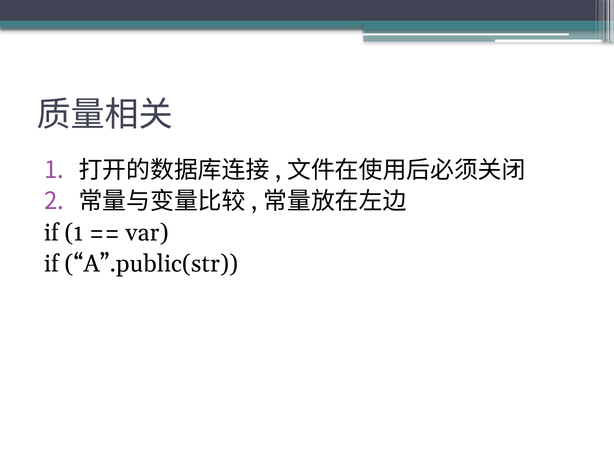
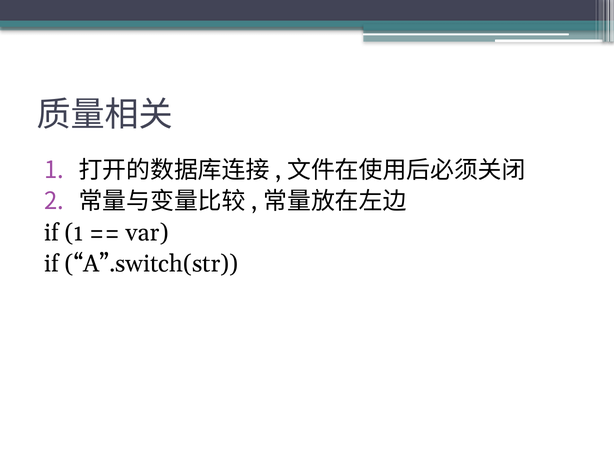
A”.public(str: A”.public(str -> A”.switch(str
